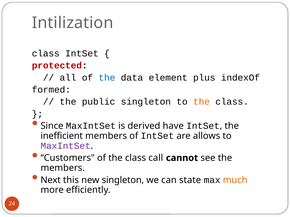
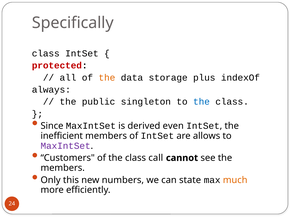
Intilization: Intilization -> Specifically
the at (107, 78) colour: blue -> orange
element: element -> storage
formed: formed -> always
the at (201, 102) colour: orange -> blue
have: have -> even
Next: Next -> Only
new singleton: singleton -> numbers
